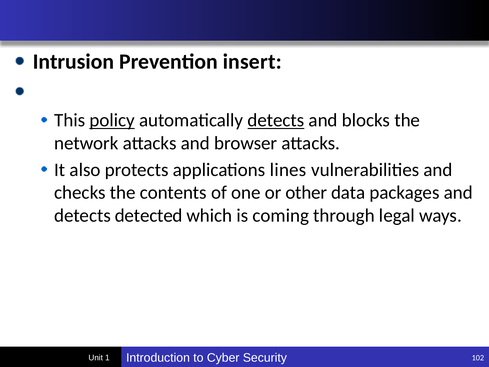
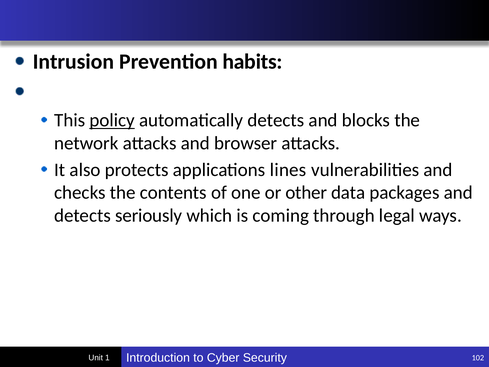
insert: insert -> habits
detects at (276, 120) underline: present -> none
detected: detected -> seriously
